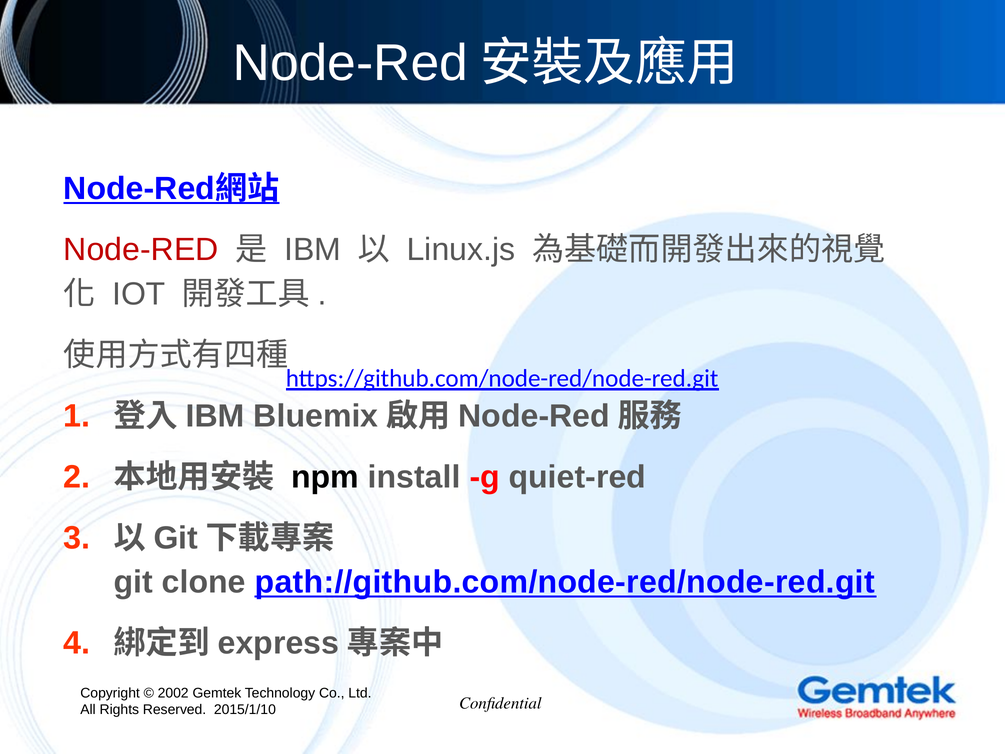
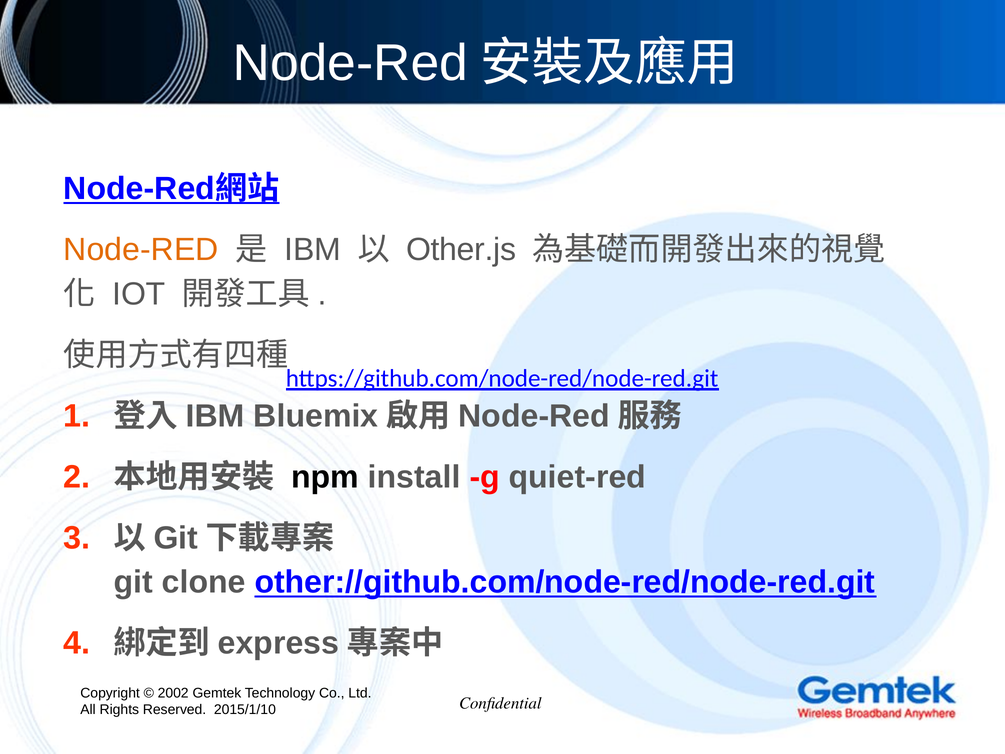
Node-RED at (141, 250) colour: red -> orange
Linux.js: Linux.js -> Other.js
path://github.com/node-red/node-red.git: path://github.com/node-red/node-red.git -> other://github.com/node-red/node-red.git
